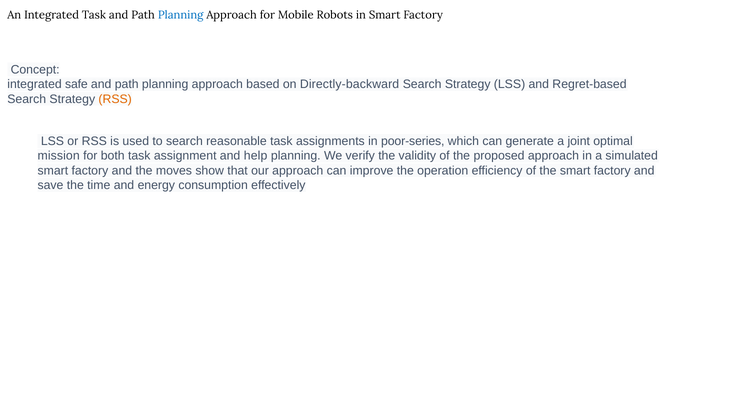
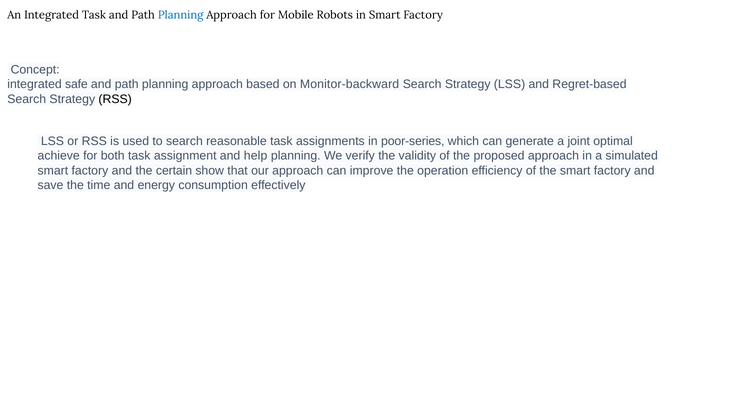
Directly-backward: Directly-backward -> Monitor-backward
RSS at (115, 99) colour: orange -> black
mission: mission -> achieve
moves: moves -> certain
